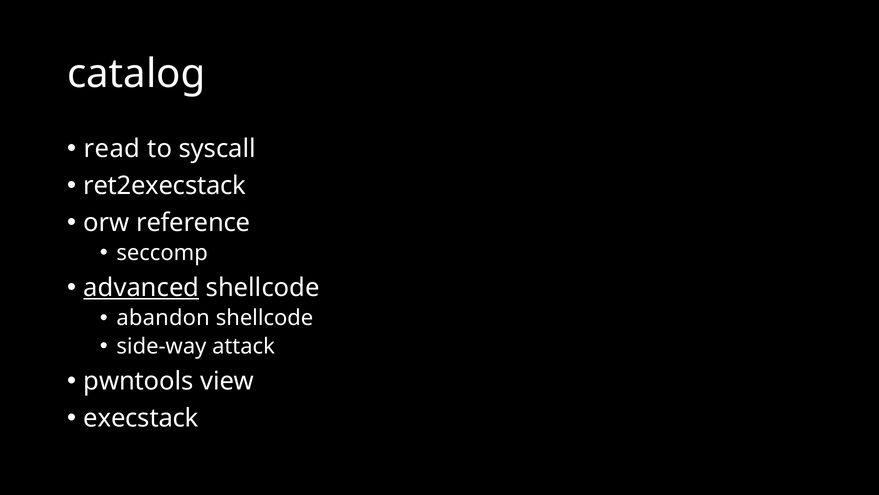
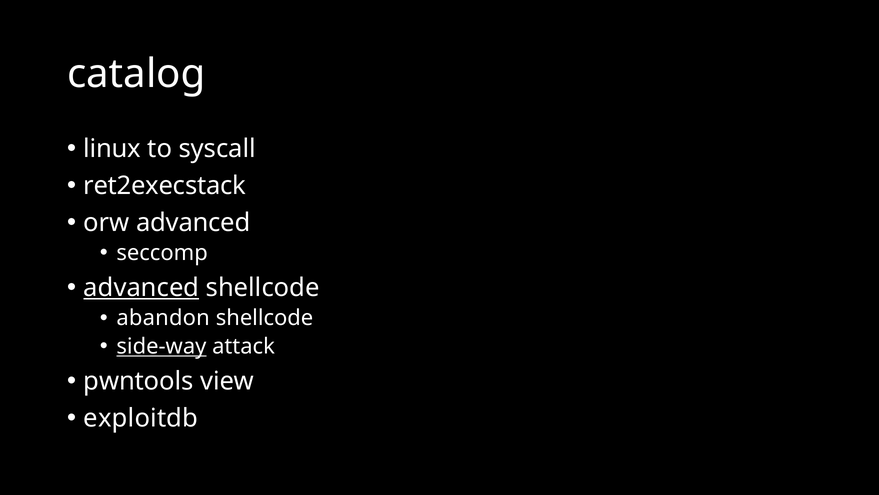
read: read -> linux
orw reference: reference -> advanced
side-way underline: none -> present
execstack: execstack -> exploitdb
